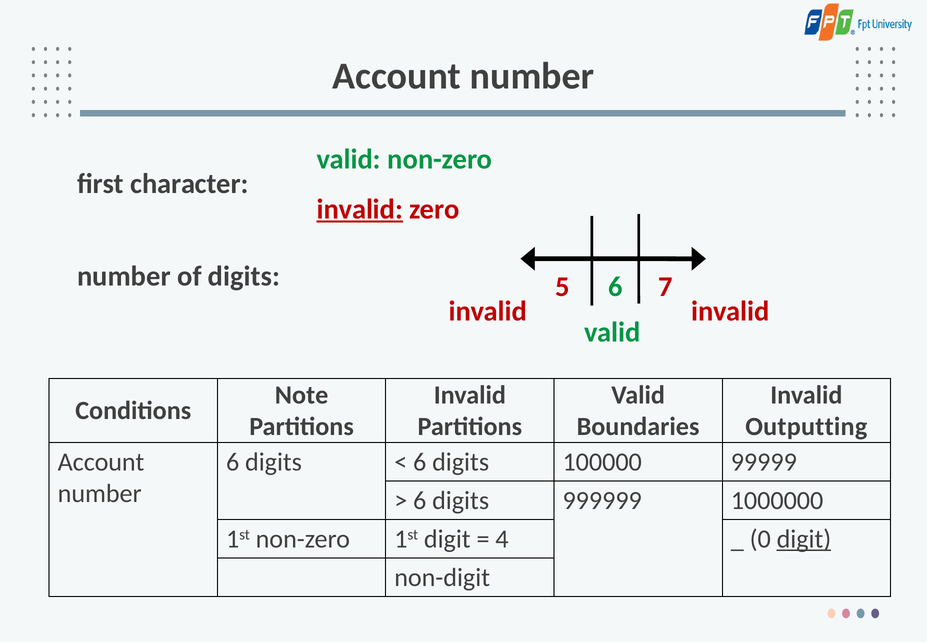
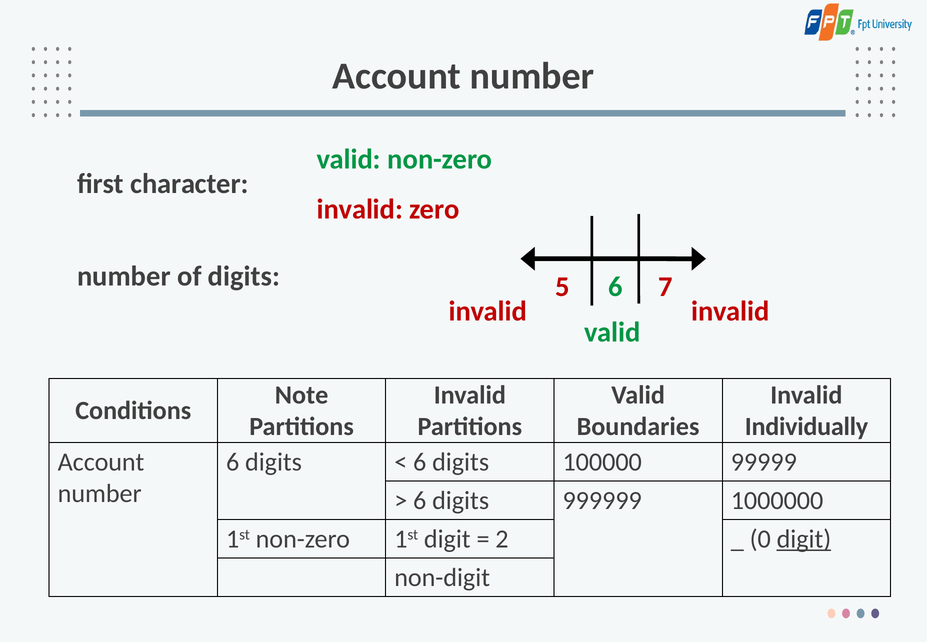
invalid at (360, 209) underline: present -> none
Outputting: Outputting -> Individually
4: 4 -> 2
